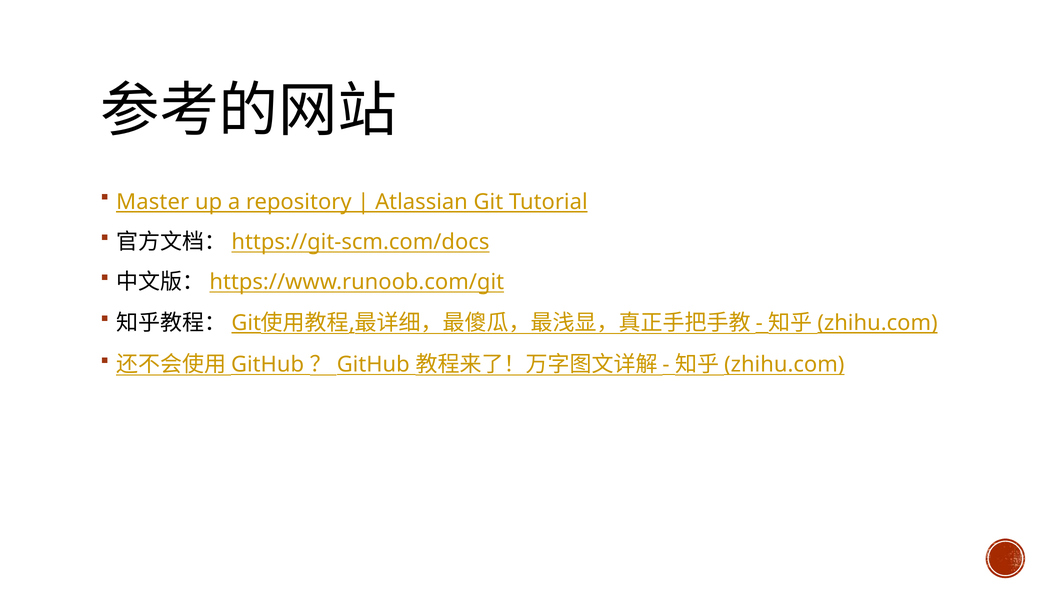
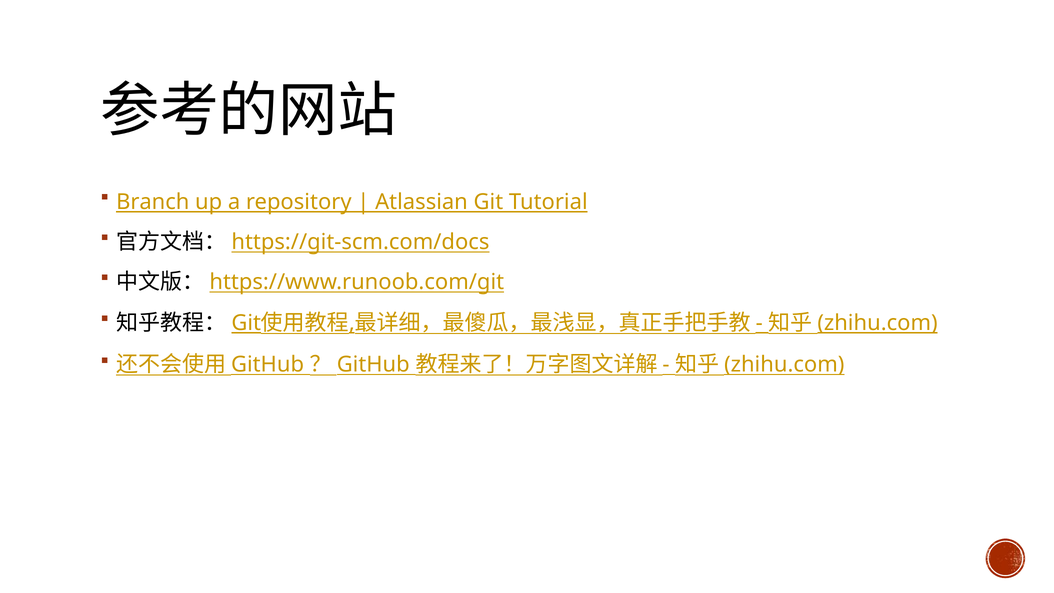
Master: Master -> Branch
